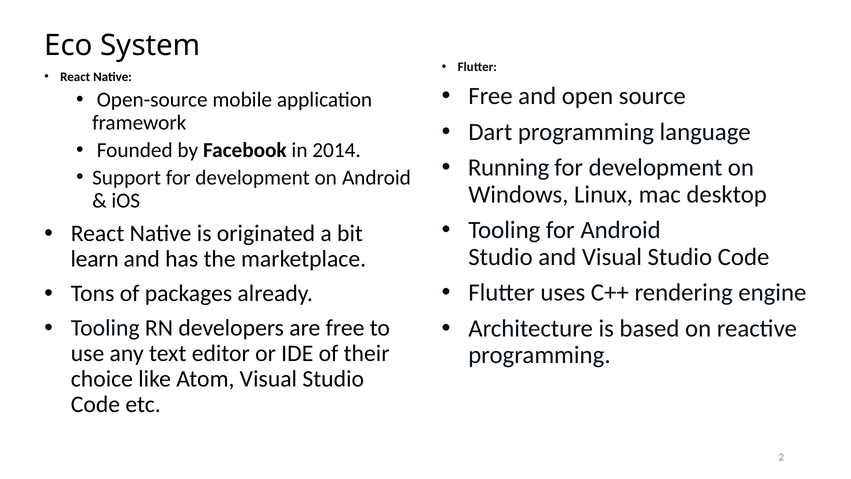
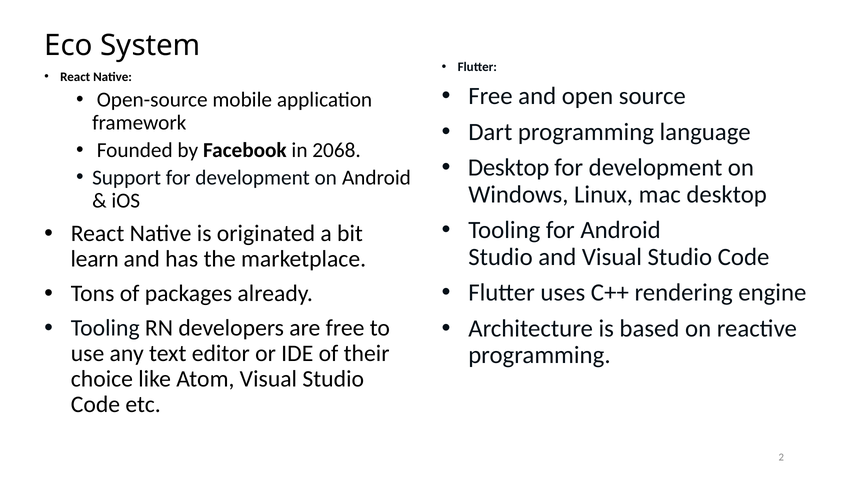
2014: 2014 -> 2068
Running at (509, 168): Running -> Desktop
